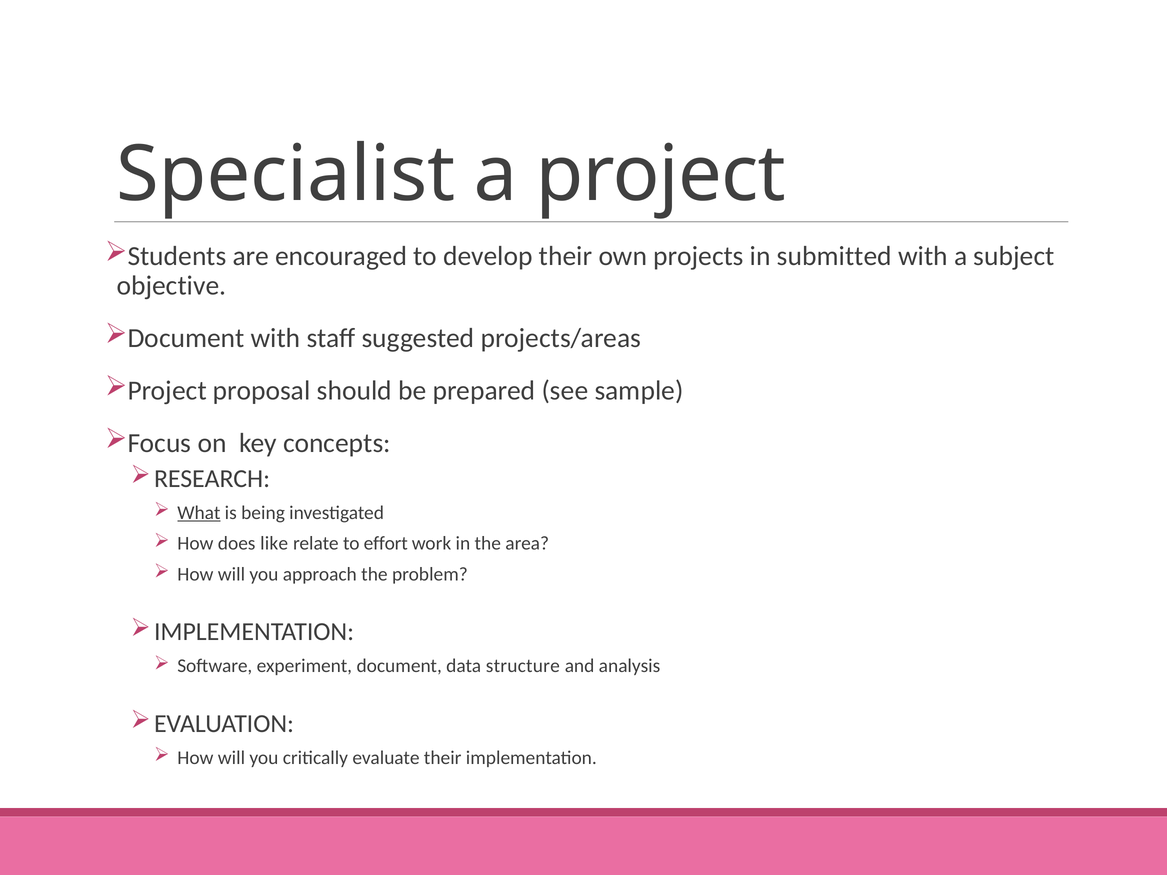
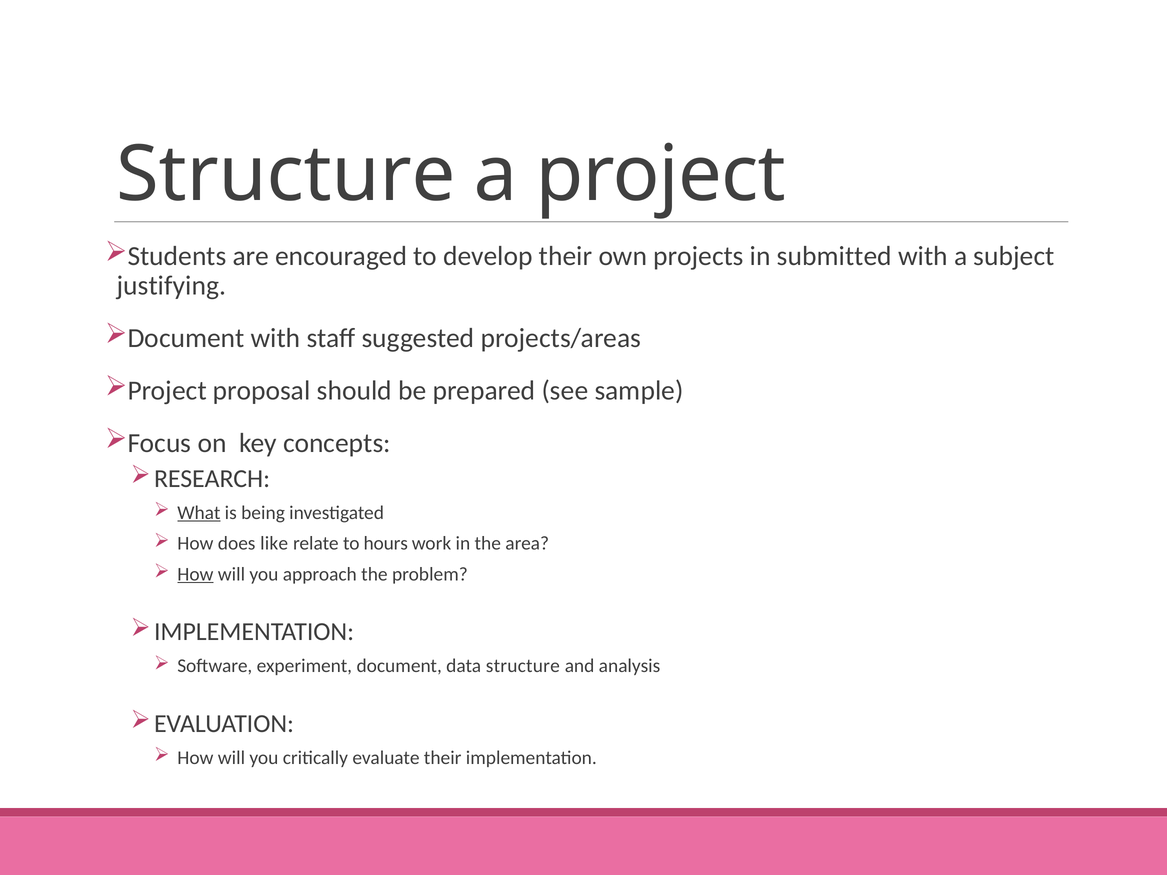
Specialist at (286, 174): Specialist -> Structure
objective: objective -> justifying
effort: effort -> hours
How at (195, 574) underline: none -> present
